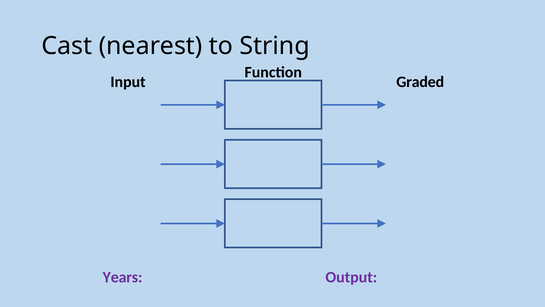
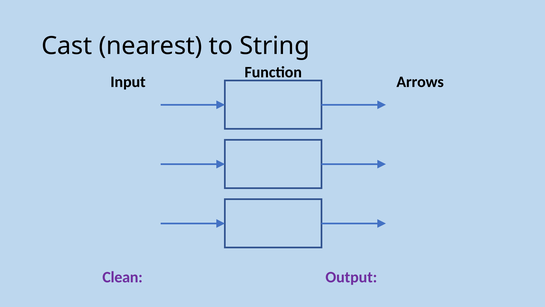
Graded: Graded -> Arrows
Years: Years -> Clean
